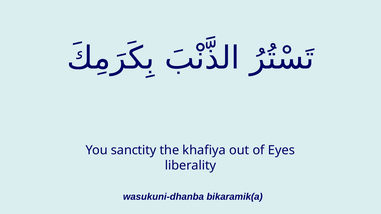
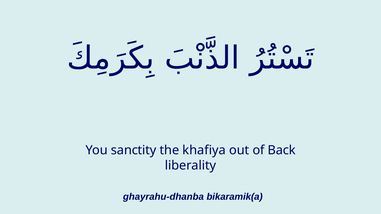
Eyes: Eyes -> Back
wasukuni-dhanba: wasukuni-dhanba -> ghayrahu-dhanba
